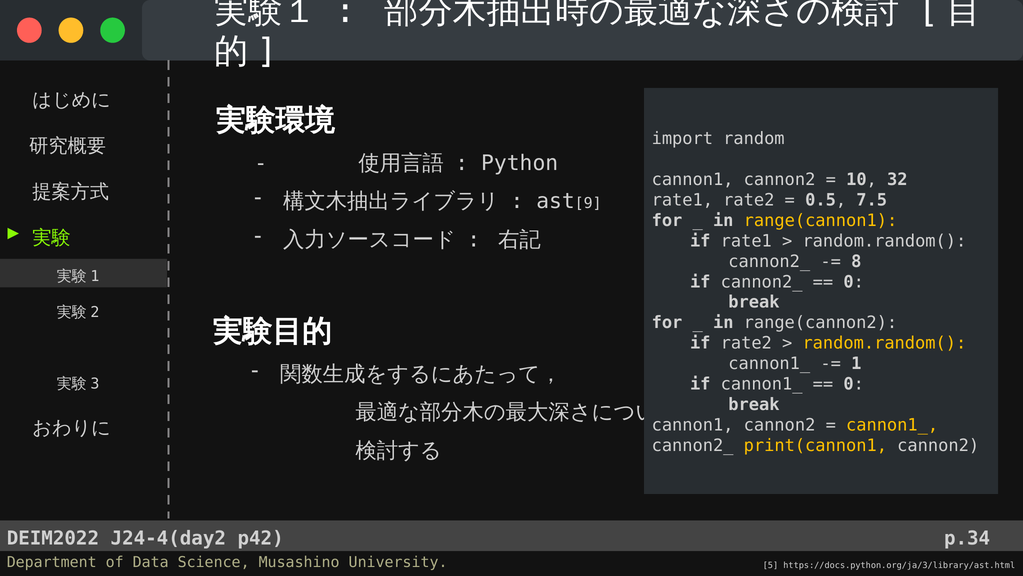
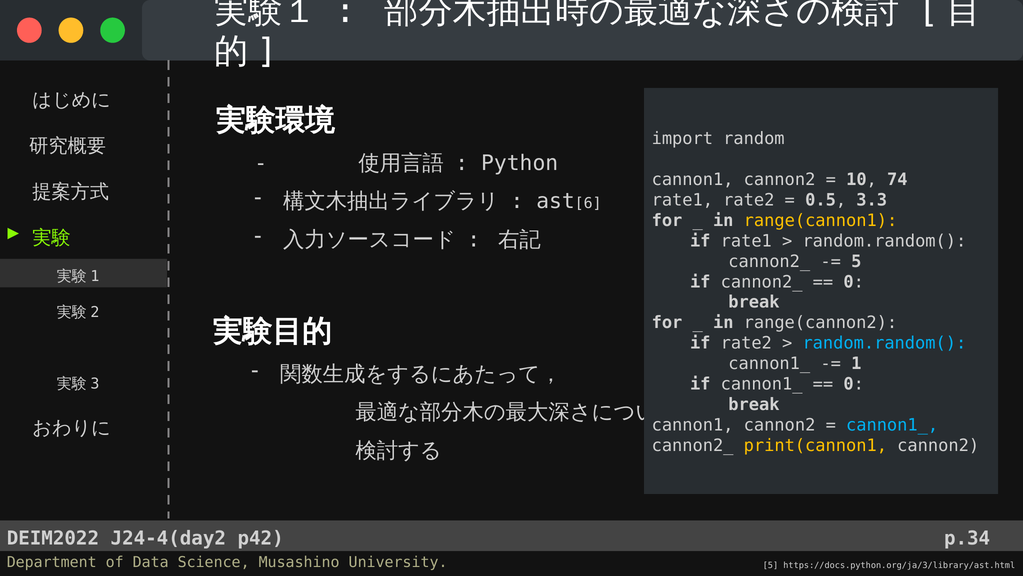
32: 32 -> 74
9: 9 -> 6
7.5: 7.5 -> 3.3
8 at (856, 261): 8 -> 5
random.random( at (884, 343) colour: yellow -> light blue
cannon1_ at (892, 425) colour: yellow -> light blue
